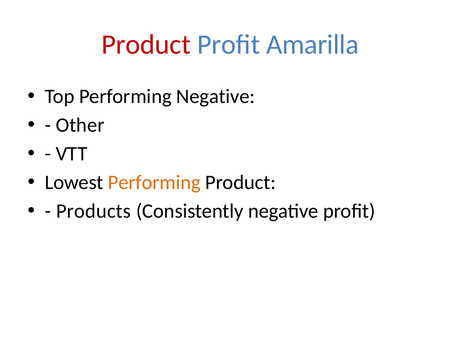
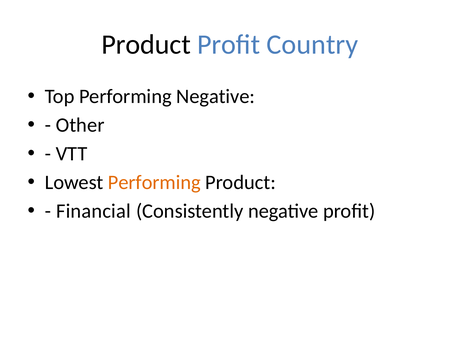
Product at (146, 45) colour: red -> black
Amarilla: Amarilla -> Country
Products: Products -> Financial
